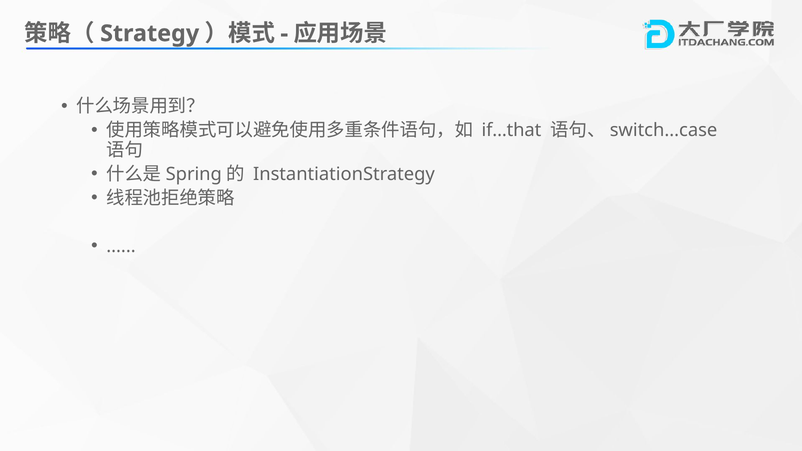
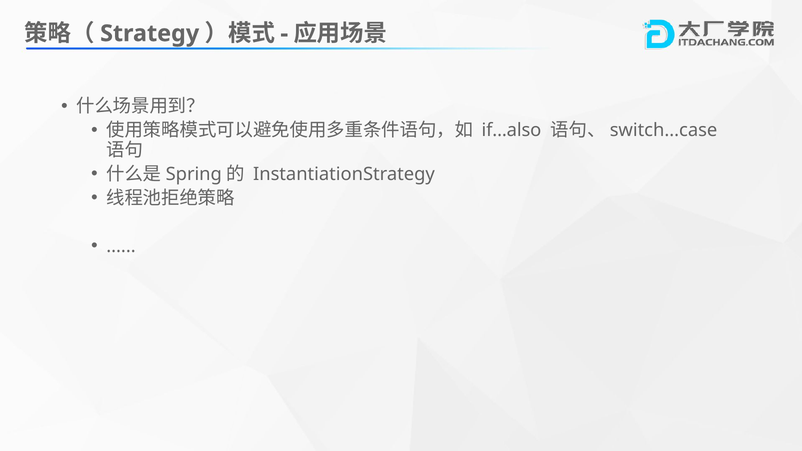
if...that: if...that -> if...also
